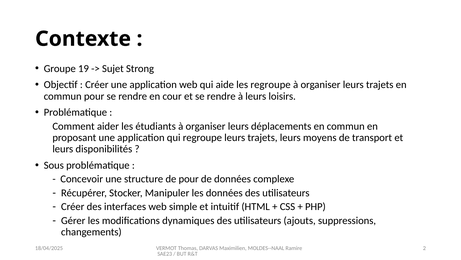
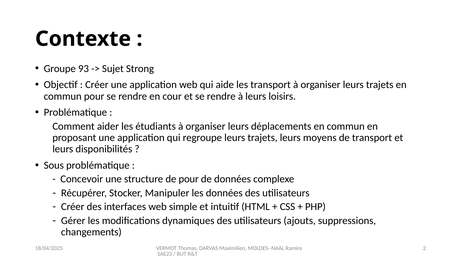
19: 19 -> 93
les regroupe: regroupe -> transport
